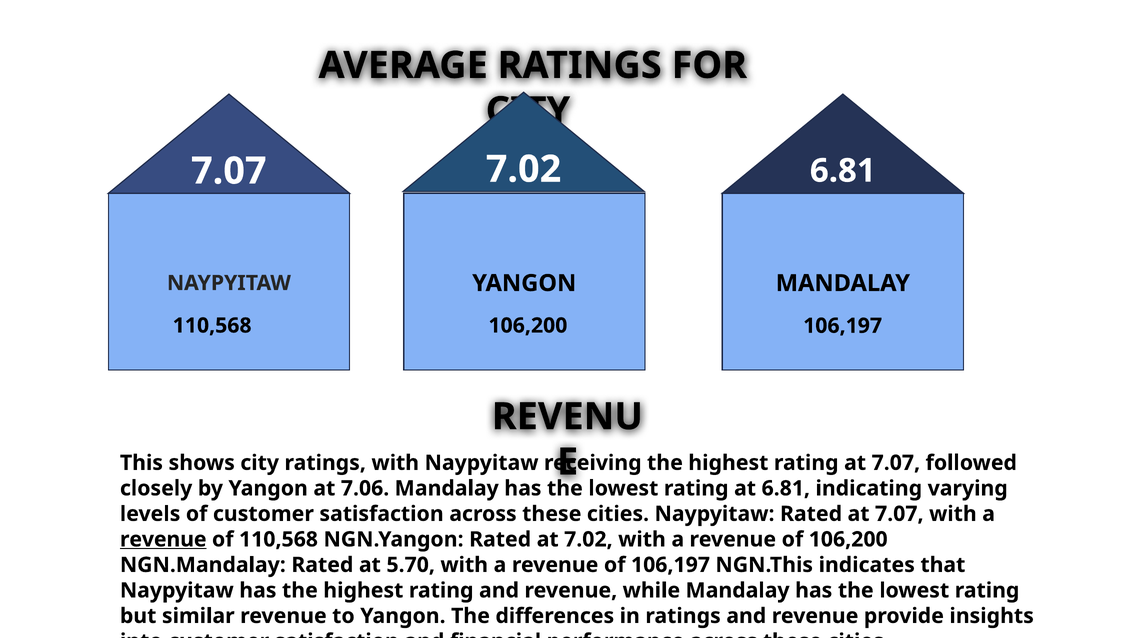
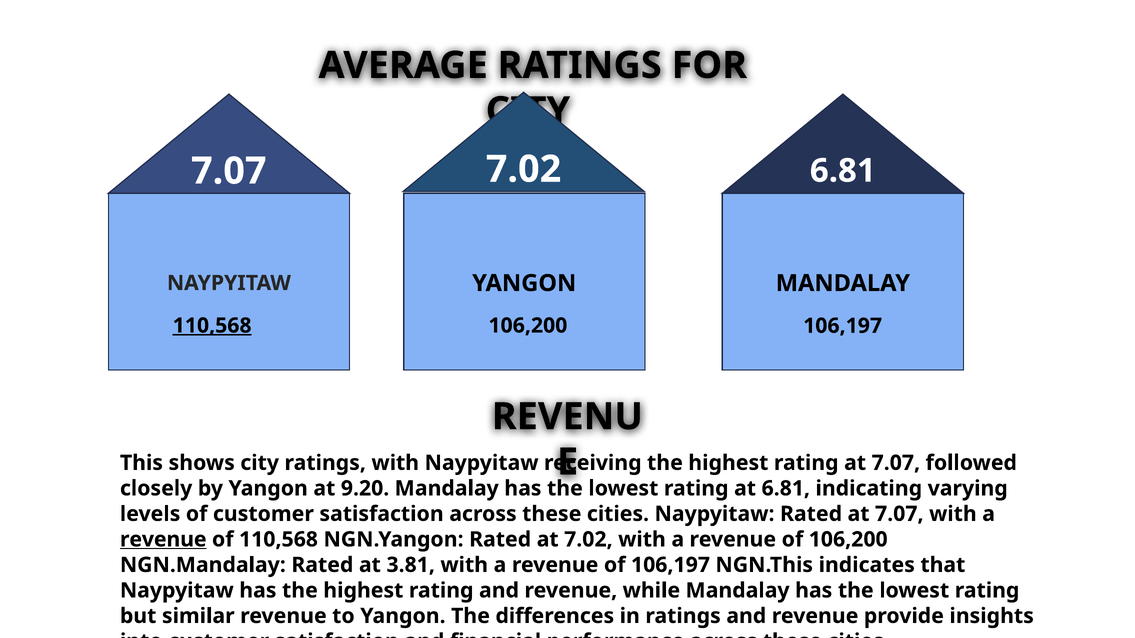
110,568 at (212, 326) underline: none -> present
7.06: 7.06 -> 9.20
5.70: 5.70 -> 3.81
